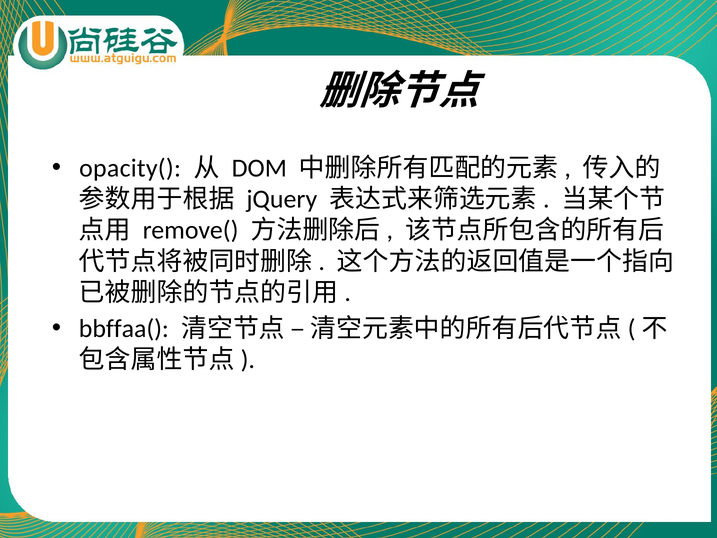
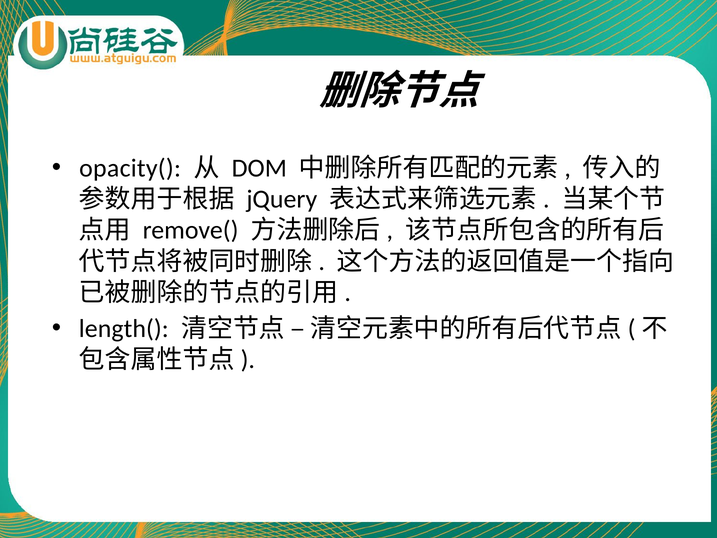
bbffaa(: bbffaa( -> length(
